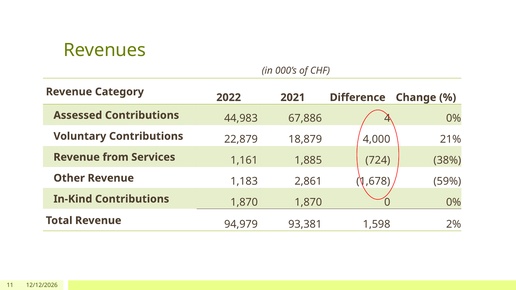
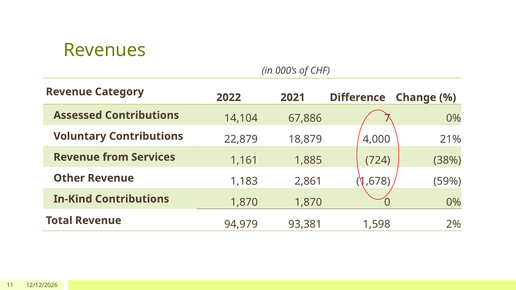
44,983: 44,983 -> 14,104
4: 4 -> 7
